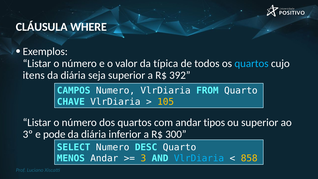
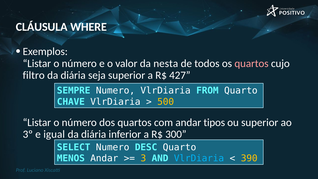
típica: típica -> nesta
quartos at (251, 63) colour: light blue -> pink
itens: itens -> filtro
392: 392 -> 427
CAMPOS: CAMPOS -> SEMPRE
105: 105 -> 500
pode: pode -> igual
858: 858 -> 390
